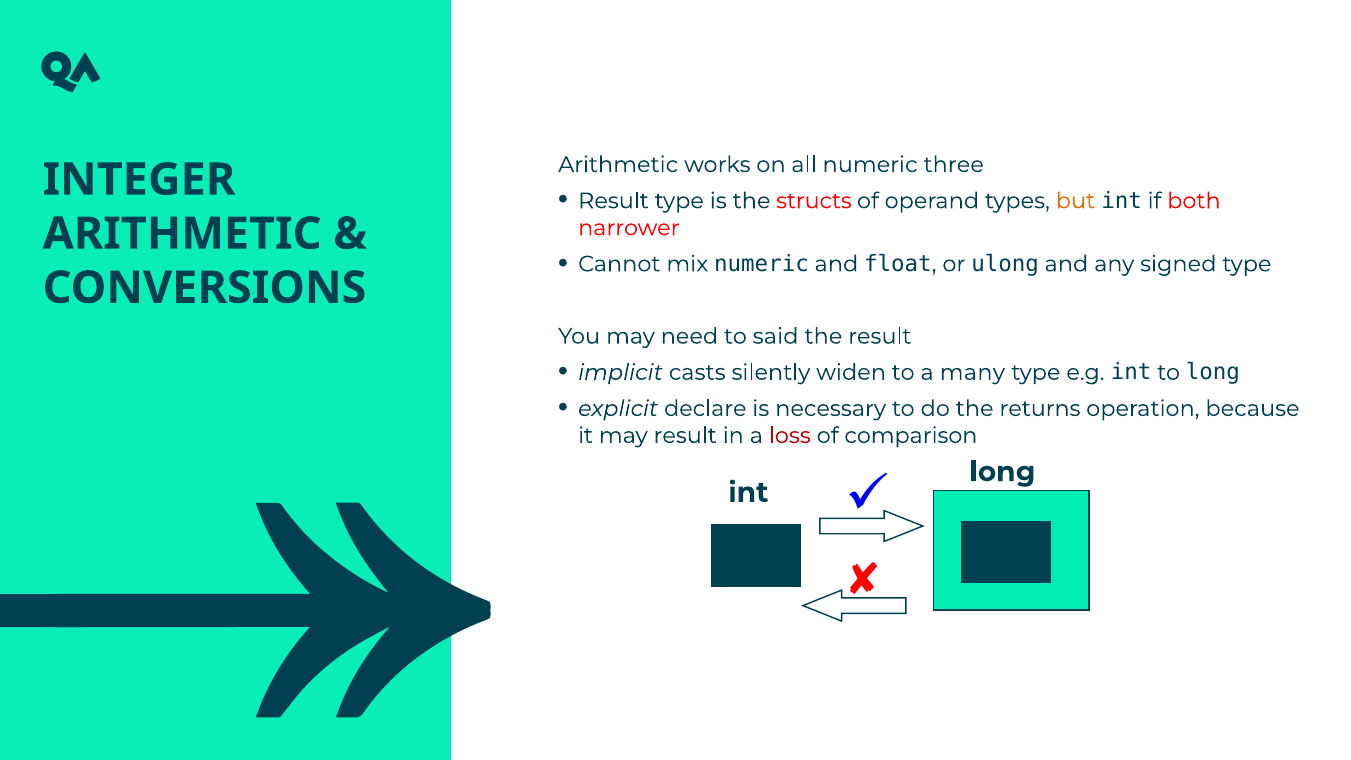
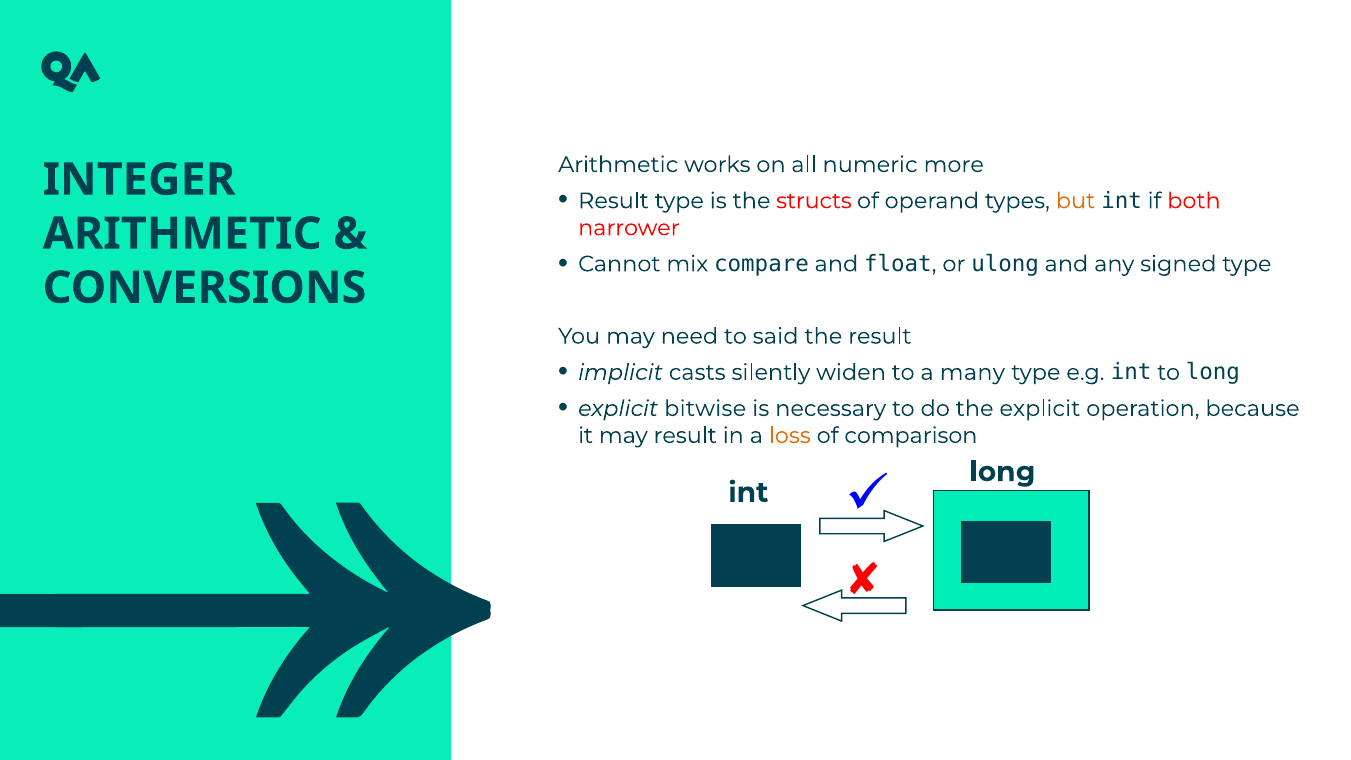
three: three -> more
mix numeric: numeric -> compare
declare: declare -> bitwise
the returns: returns -> explicit
loss colour: red -> orange
